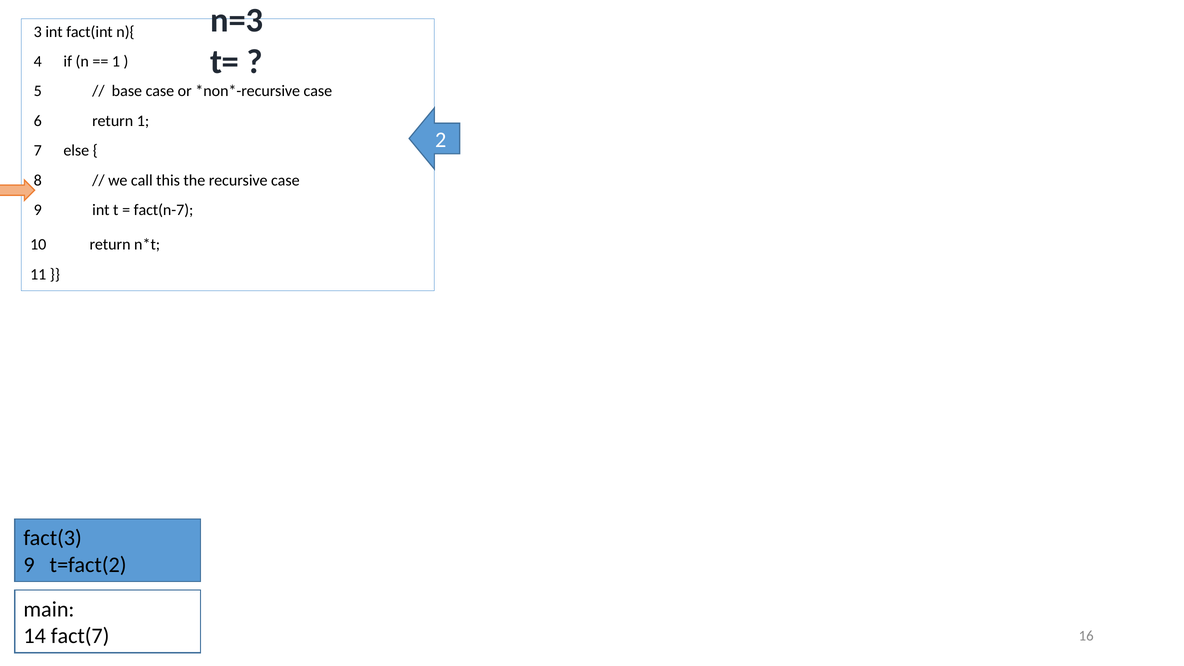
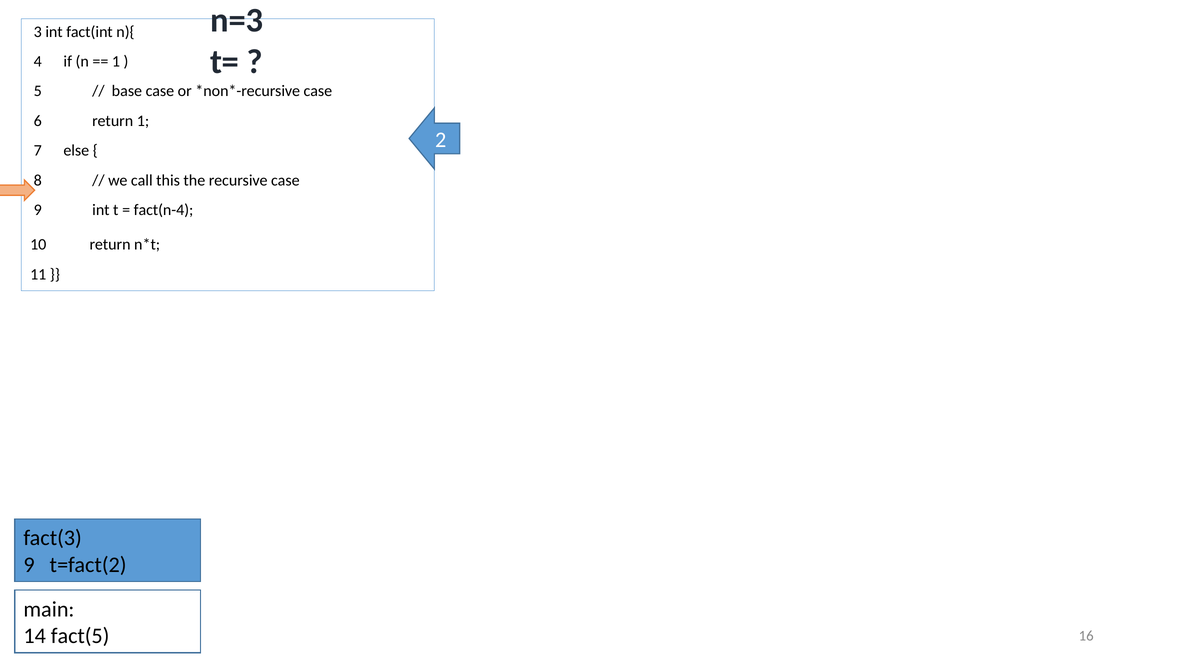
fact(n-7: fact(n-7 -> fact(n-4
fact(7: fact(7 -> fact(5
